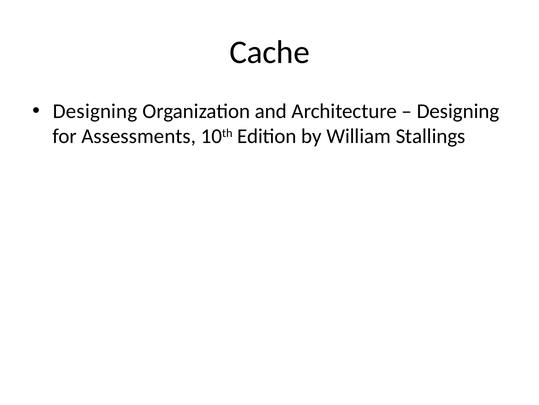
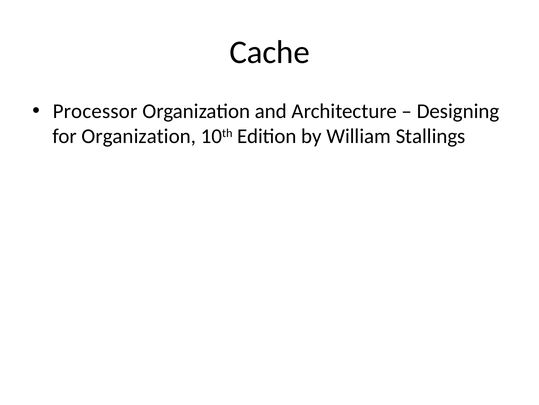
Designing at (95, 111): Designing -> Processor
for Assessments: Assessments -> Organization
